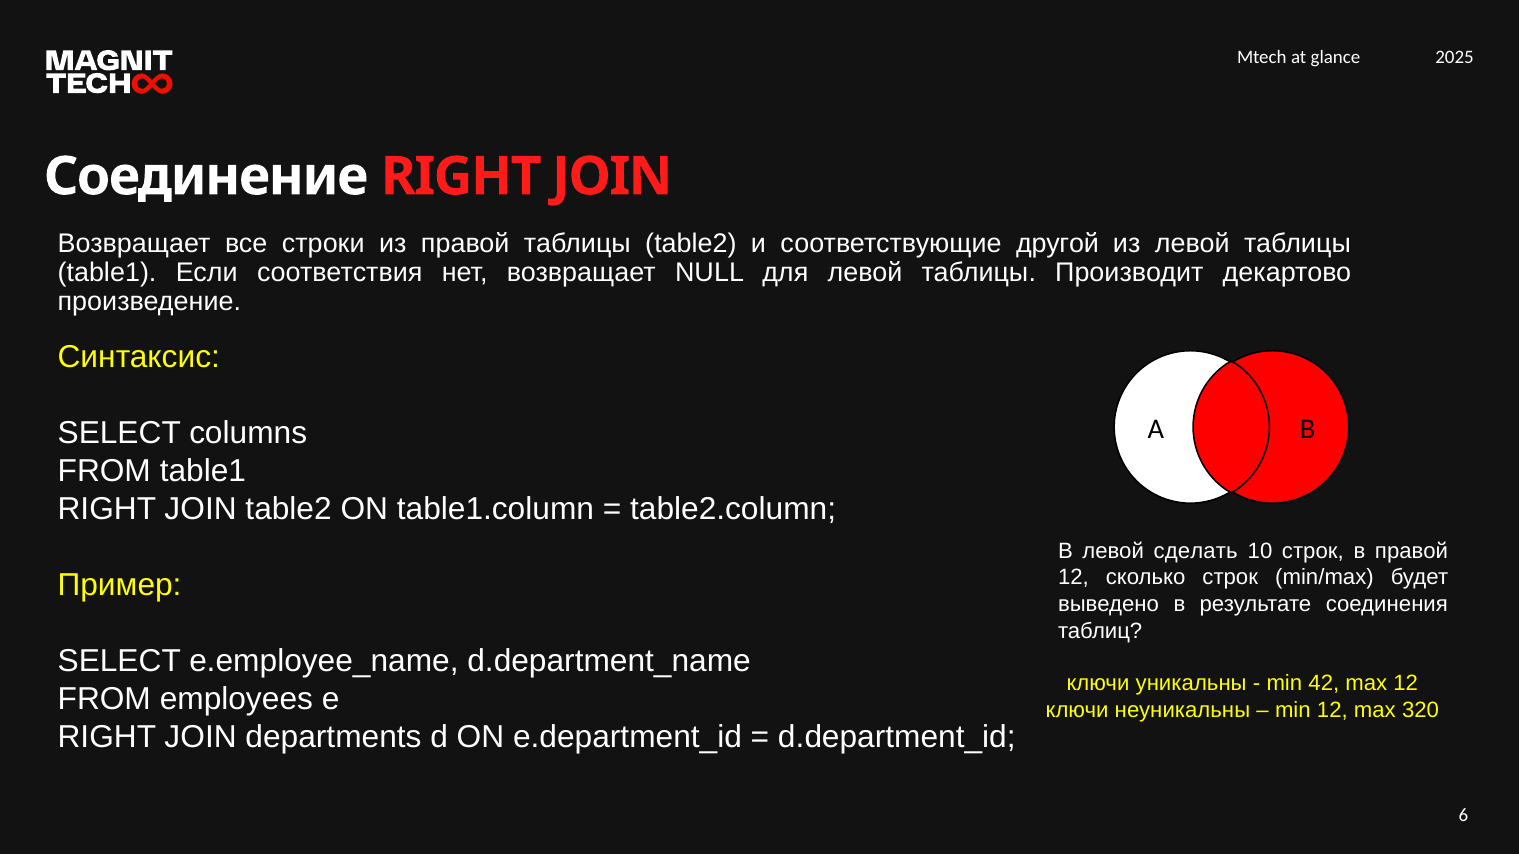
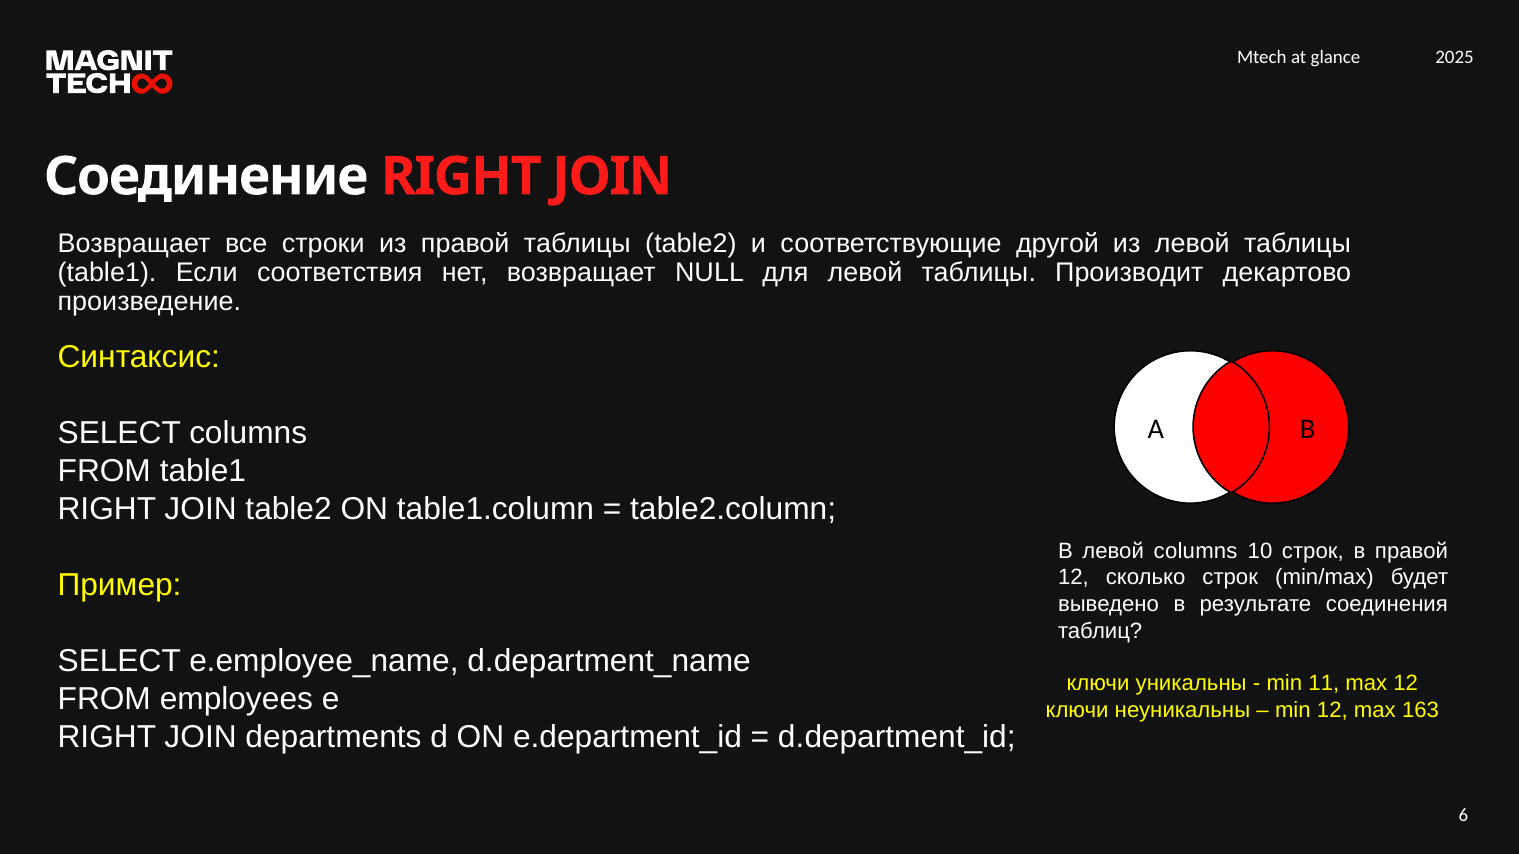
левой сделать: сделать -> columns
42: 42 -> 11
320: 320 -> 163
